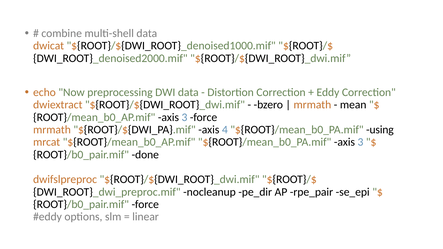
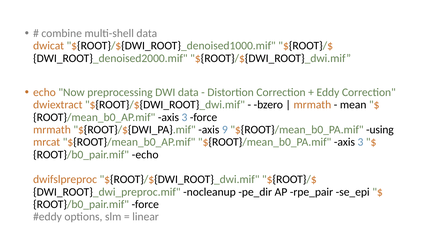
4: 4 -> 9
done at (145, 155): done -> echo
